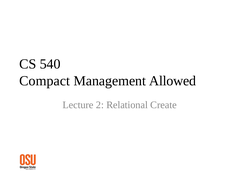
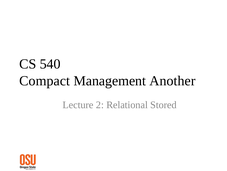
Allowed: Allowed -> Another
Create: Create -> Stored
